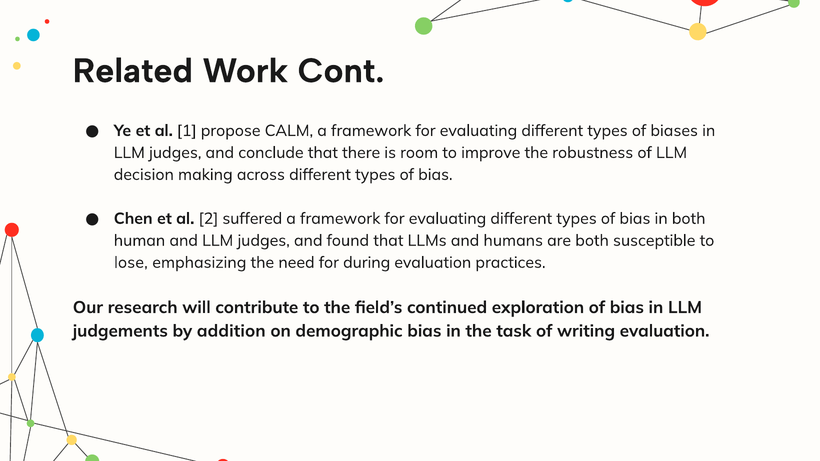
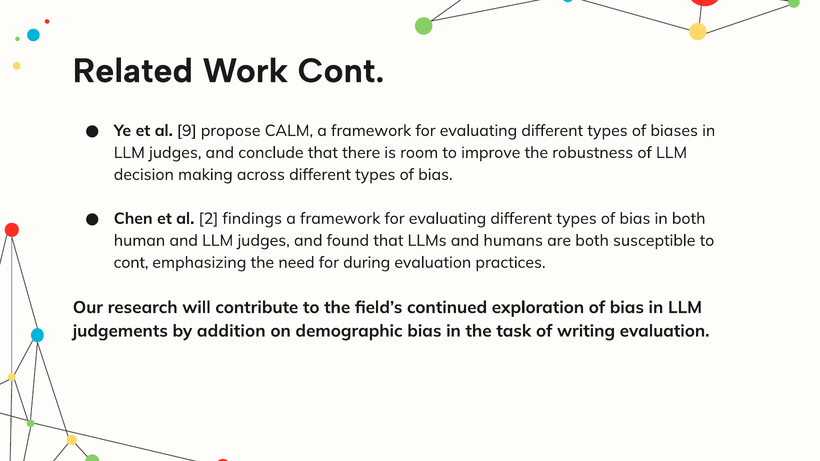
1: 1 -> 9
suffered: suffered -> findings
lose at (131, 263): lose -> cont
